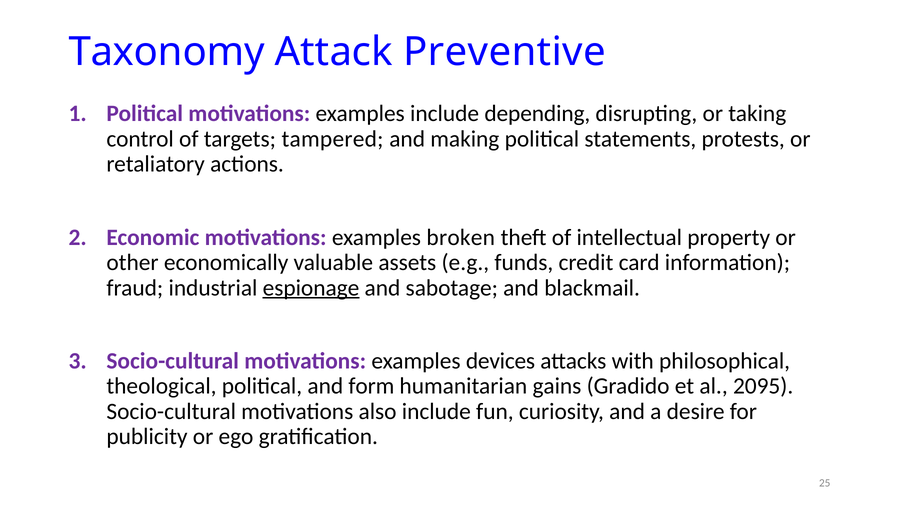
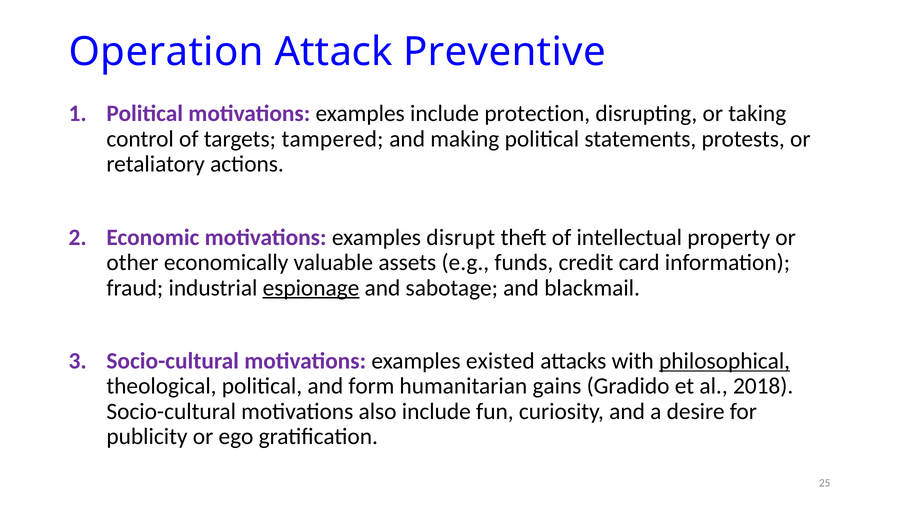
Taxonomy: Taxonomy -> Operation
depending: depending -> protection
broken: broken -> disrupt
devices: devices -> existed
philosophical underline: none -> present
2095: 2095 -> 2018
